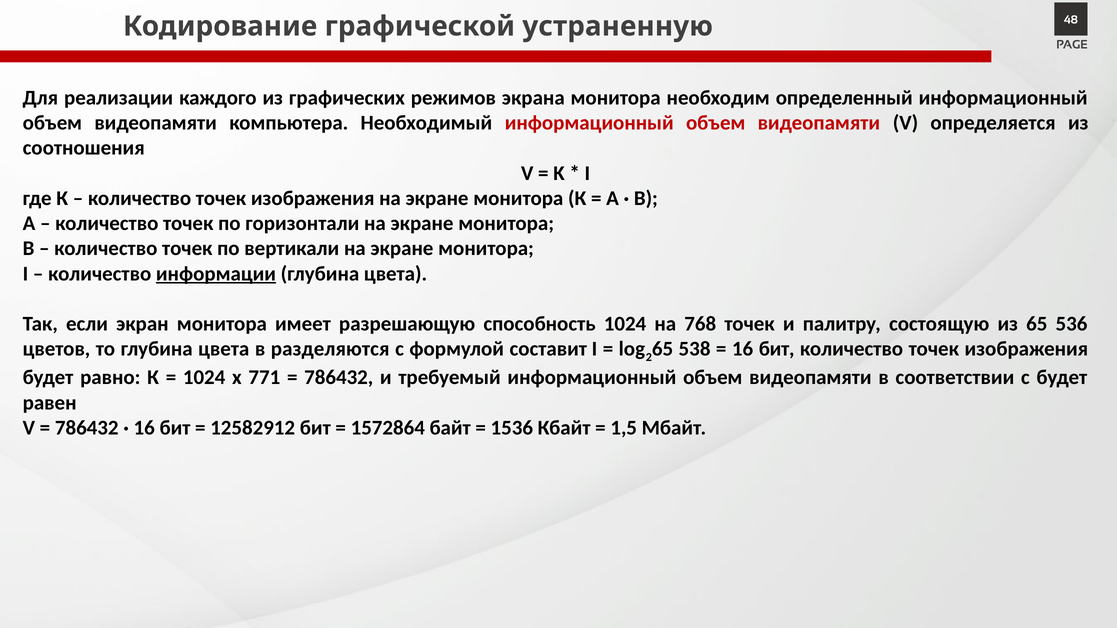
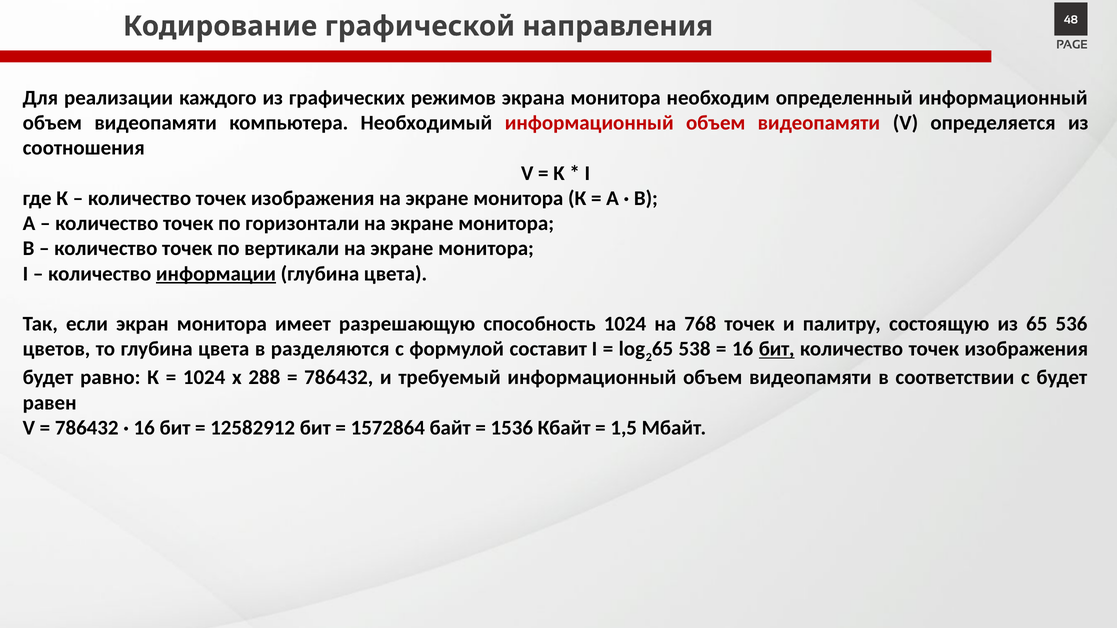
устраненную: устраненную -> направления
бит at (777, 349) underline: none -> present
771: 771 -> 288
